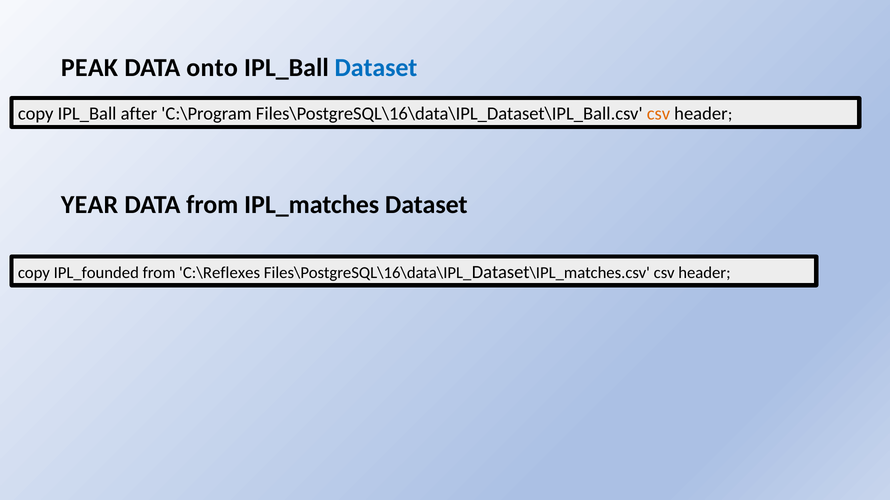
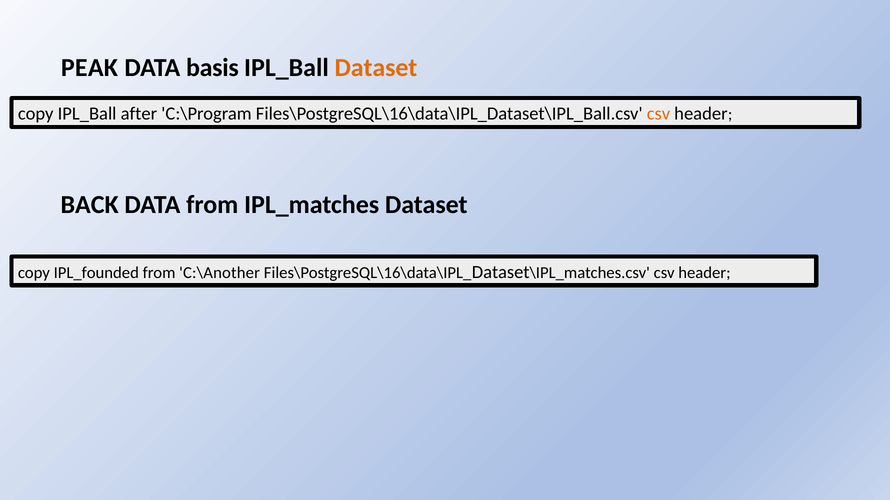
onto: onto -> basis
Dataset at (376, 68) colour: blue -> orange
YEAR: YEAR -> BACK
C:\Reflexes: C:\Reflexes -> C:\Another
